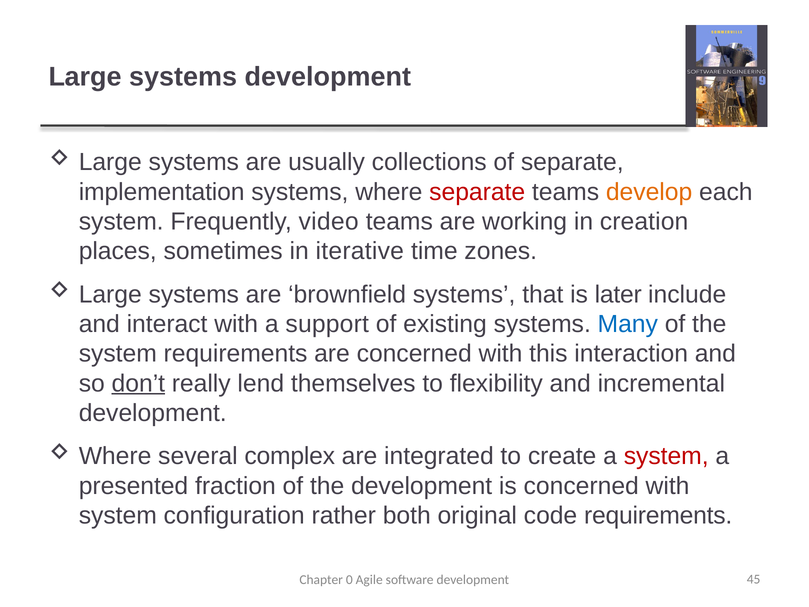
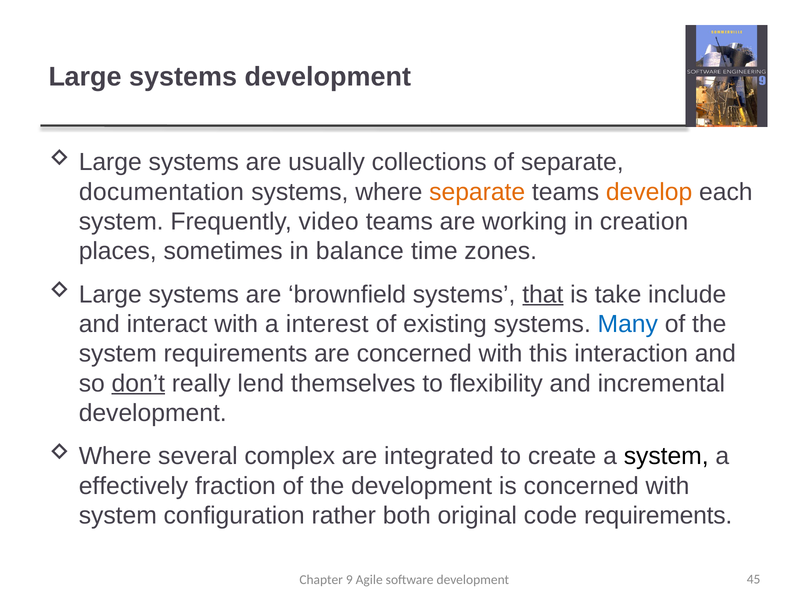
implementation: implementation -> documentation
separate at (477, 192) colour: red -> orange
iterative: iterative -> balance
that underline: none -> present
later: later -> take
support: support -> interest
system at (666, 456) colour: red -> black
presented: presented -> effectively
0: 0 -> 9
